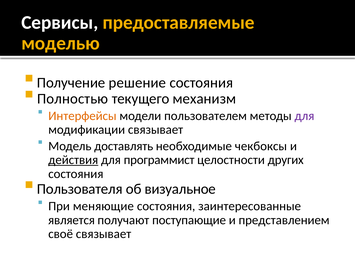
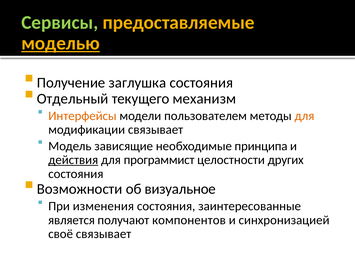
Сервисы colour: white -> light green
моделью underline: none -> present
решение: решение -> заглушка
Полностью: Полностью -> Отдельный
для at (304, 115) colour: purple -> orange
доставлять: доставлять -> зависящие
чекбоксы: чекбоксы -> принципа
Пользователя: Пользователя -> Возможности
меняющие: меняющие -> изменения
поступающие: поступающие -> компонентов
представлением: представлением -> синхронизацией
